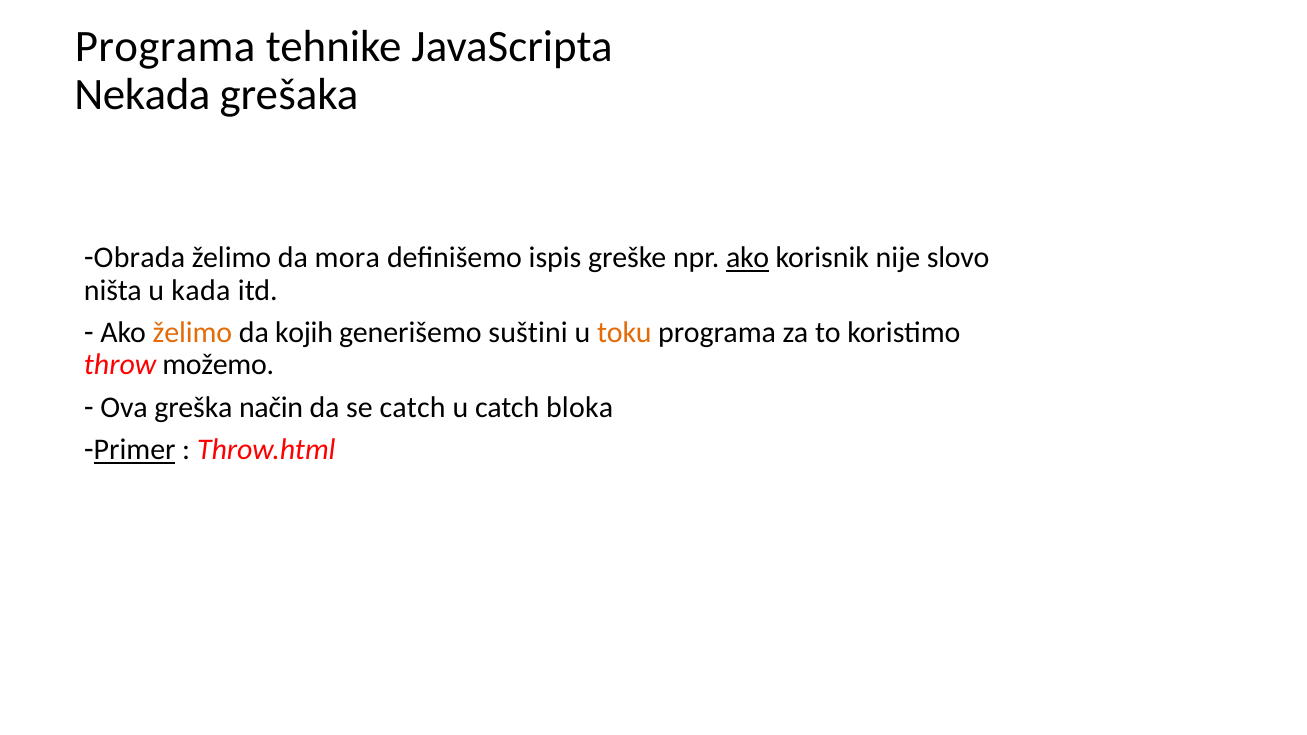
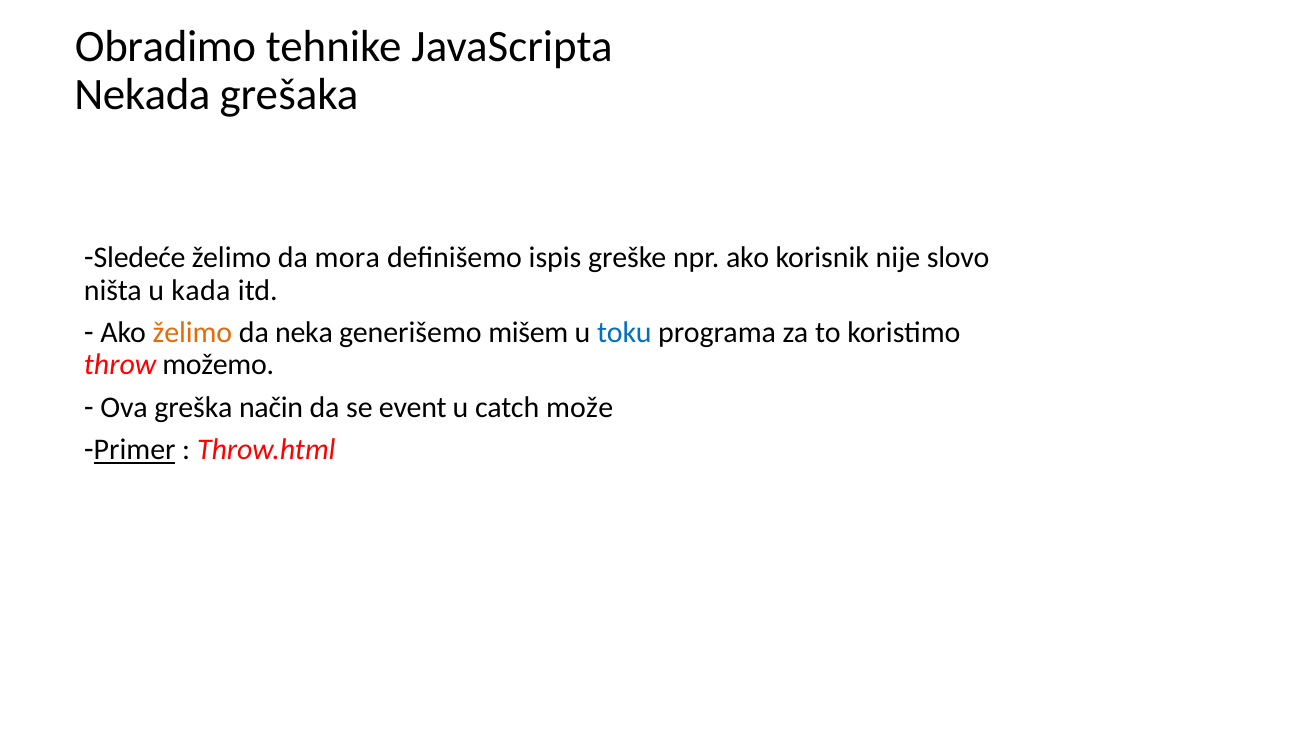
Programa at (165, 46): Programa -> Obradimo
Obrada: Obrada -> Sledeće
ako at (748, 258) underline: present -> none
kojih: kojih -> neka
suštini: suštini -> mišem
toku colour: orange -> blue
se catch: catch -> event
bloka: bloka -> može
